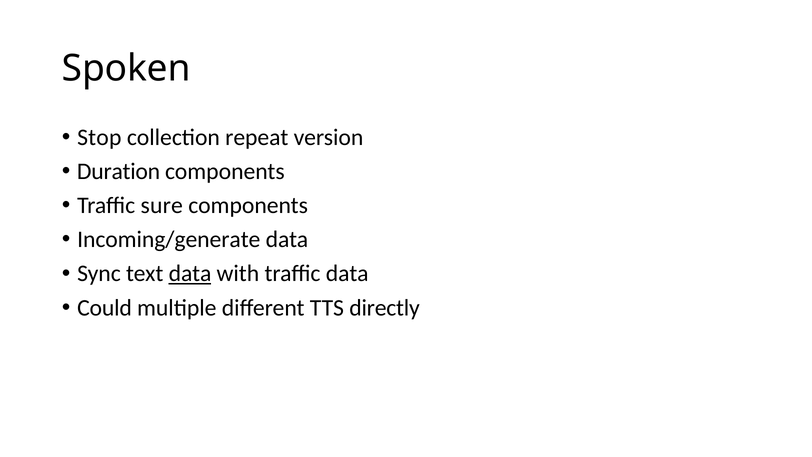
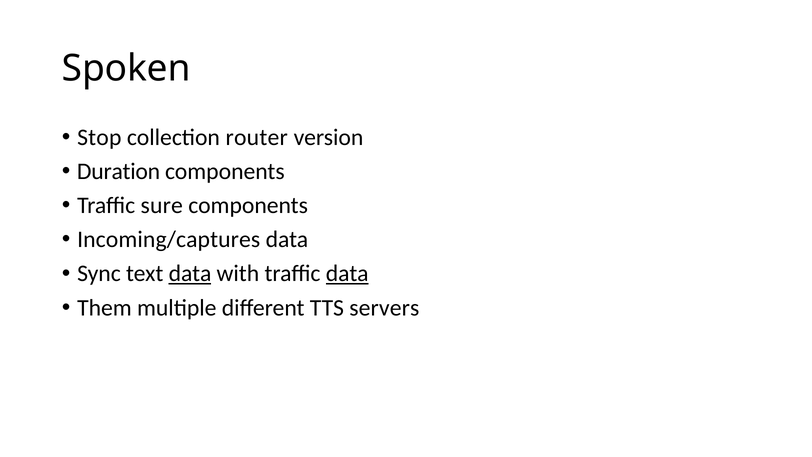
repeat: repeat -> router
Incoming/generate: Incoming/generate -> Incoming/captures
data at (347, 273) underline: none -> present
Could: Could -> Them
directly: directly -> servers
